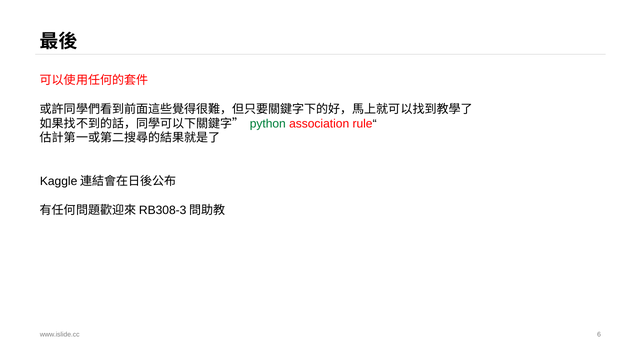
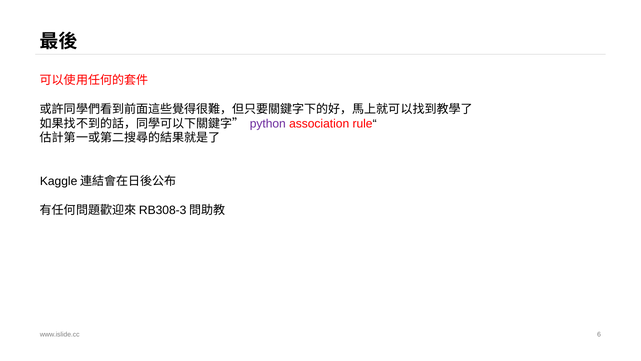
python colour: green -> purple
